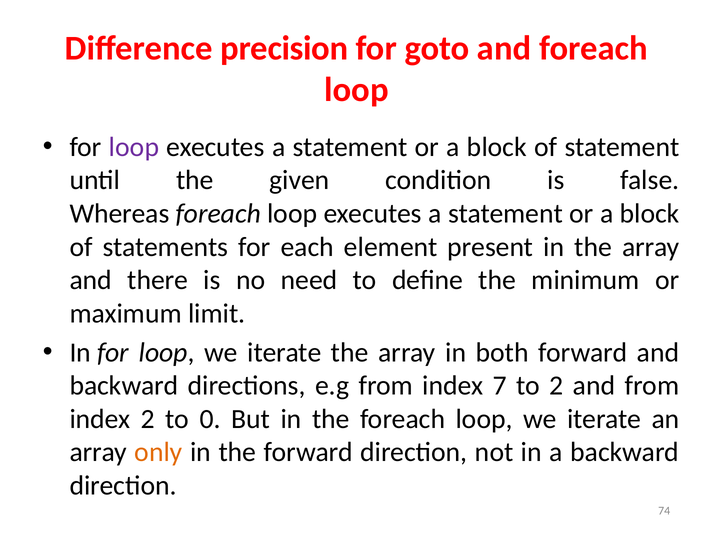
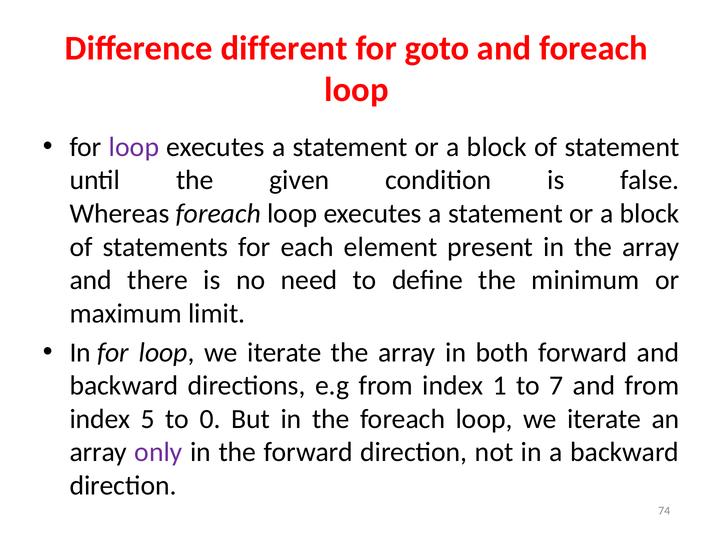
precision: precision -> different
7: 7 -> 1
to 2: 2 -> 7
index 2: 2 -> 5
only colour: orange -> purple
